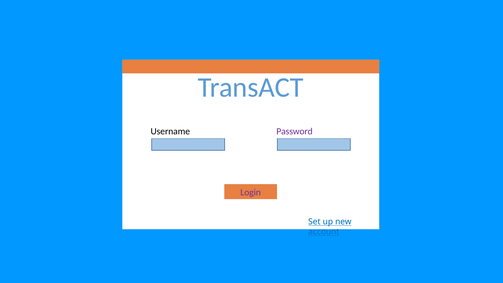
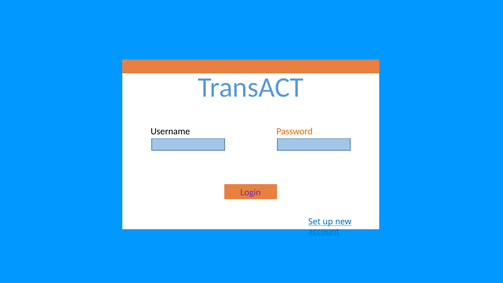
Password colour: purple -> orange
